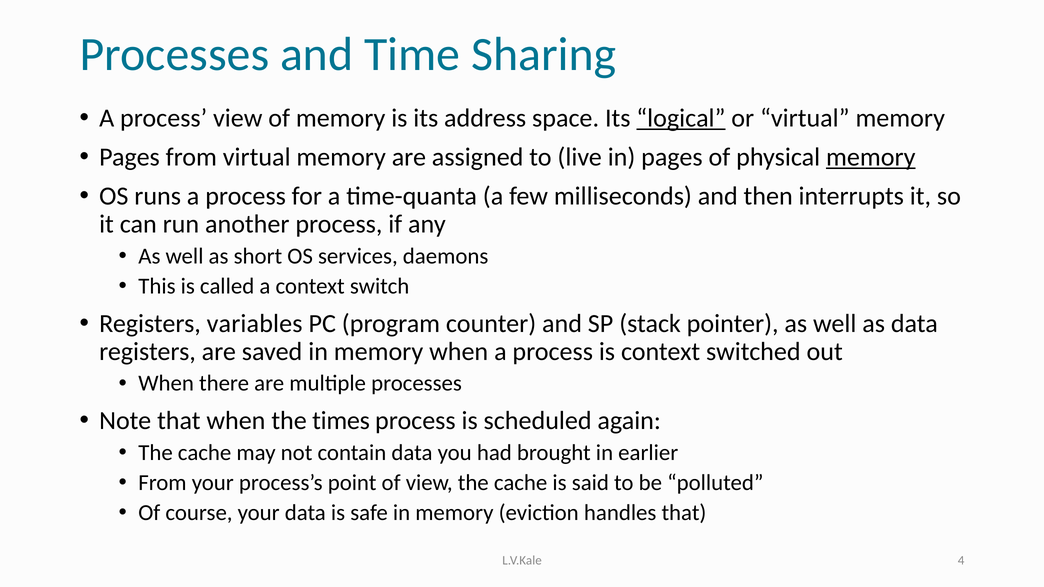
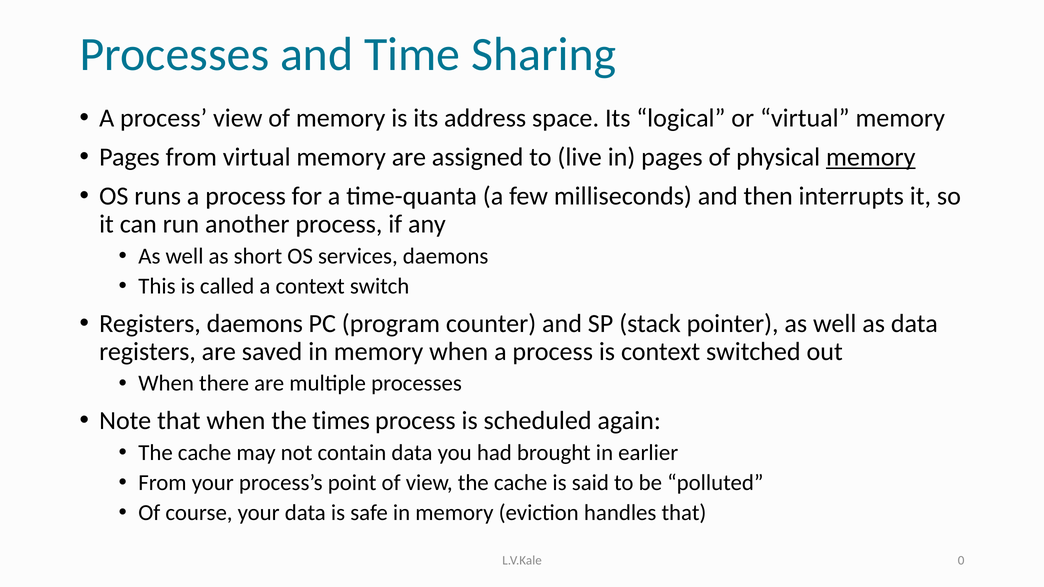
logical underline: present -> none
Registers variables: variables -> daemons
4: 4 -> 0
